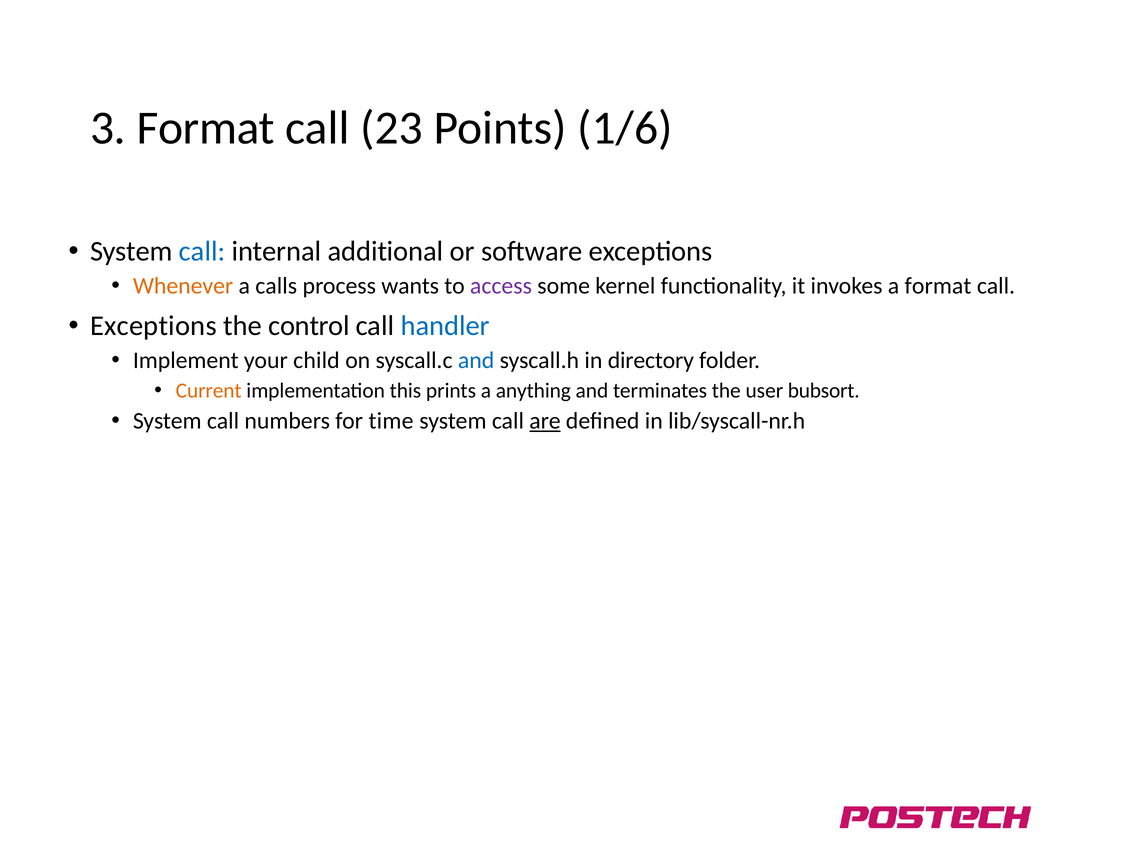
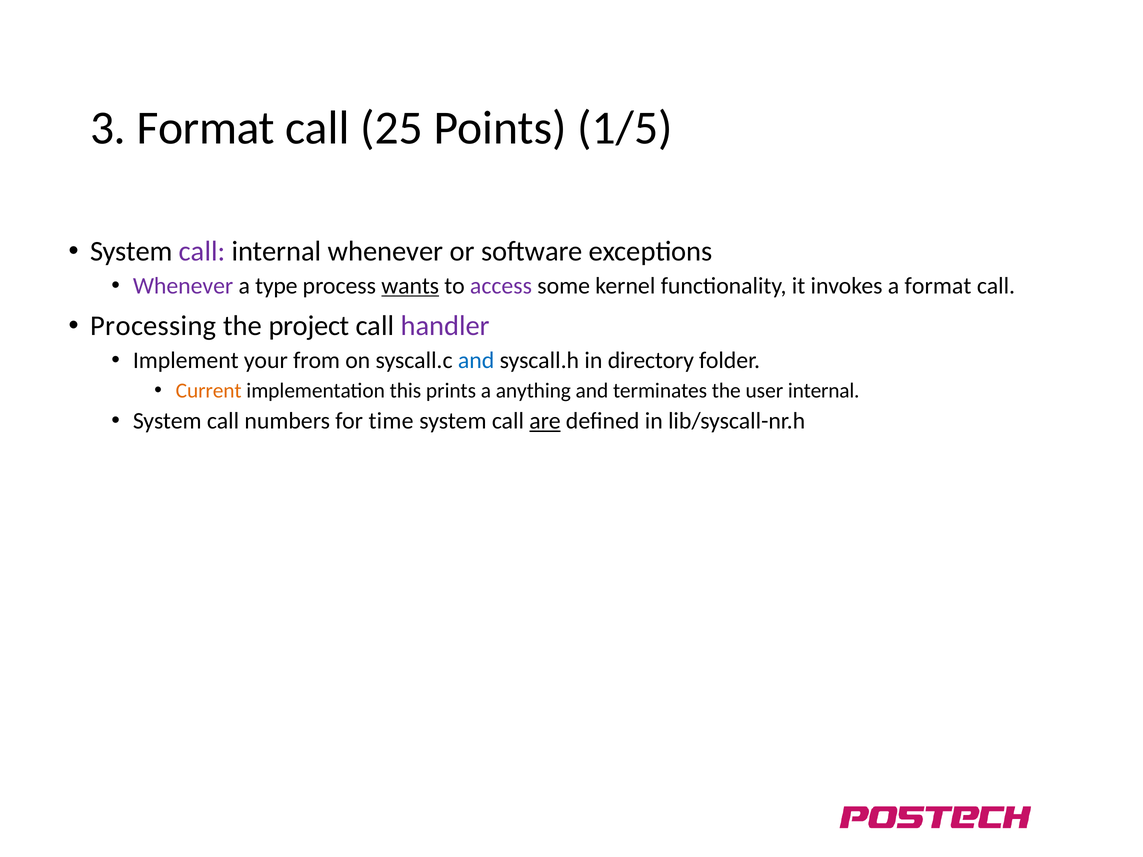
23: 23 -> 25
1/6: 1/6 -> 1/5
call at (202, 252) colour: blue -> purple
internal additional: additional -> whenever
Whenever at (183, 286) colour: orange -> purple
calls: calls -> type
wants underline: none -> present
Exceptions at (153, 326): Exceptions -> Processing
control: control -> project
handler colour: blue -> purple
child: child -> from
user bubsort: bubsort -> internal
